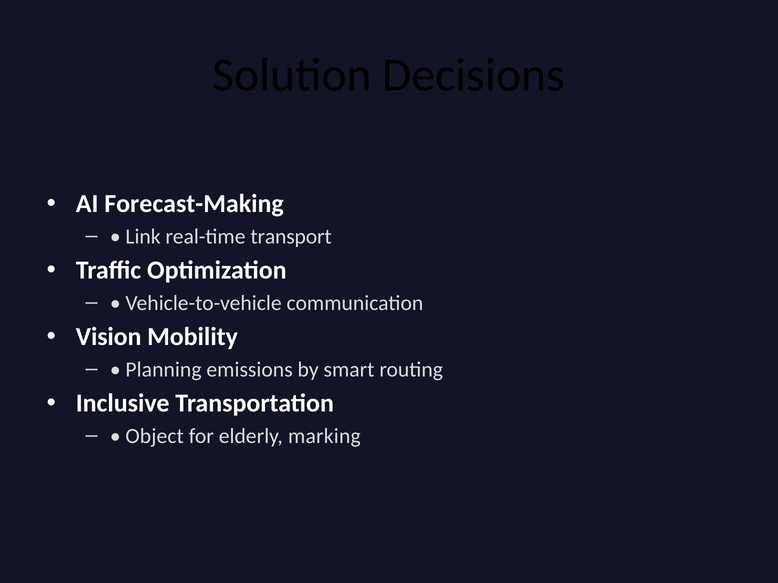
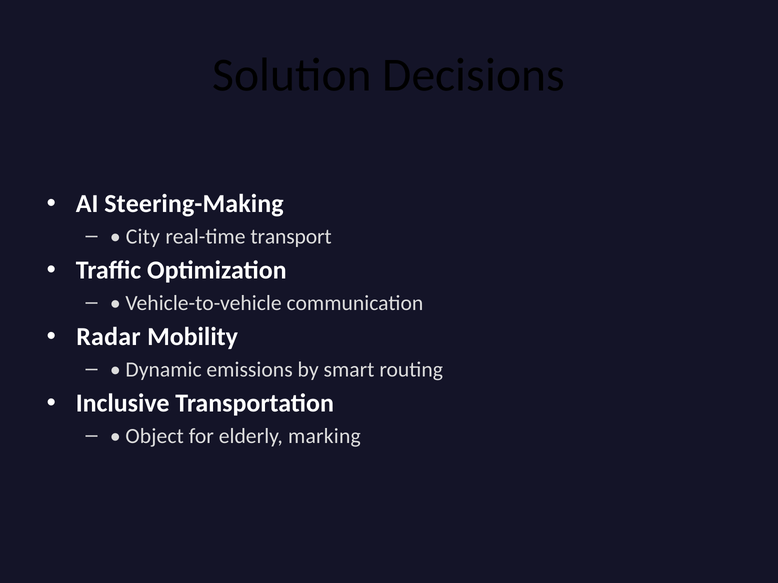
Forecast-Making: Forecast-Making -> Steering-Making
Link: Link -> City
Vision: Vision -> Radar
Planning: Planning -> Dynamic
